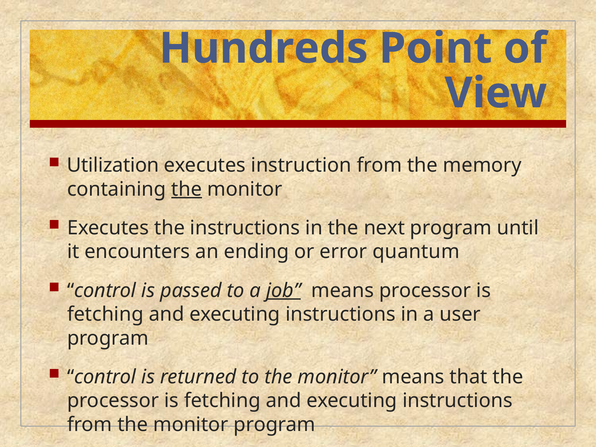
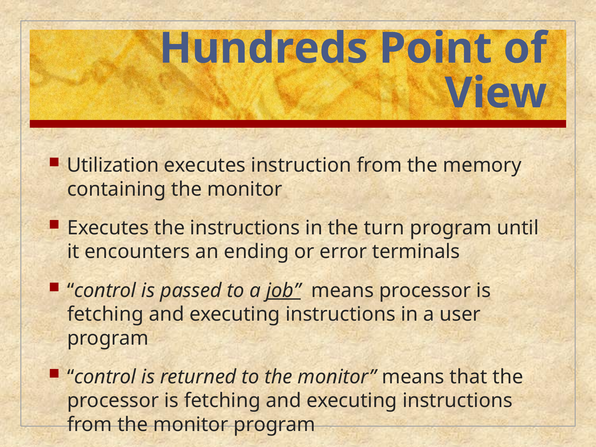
the at (187, 189) underline: present -> none
next: next -> turn
quantum: quantum -> terminals
